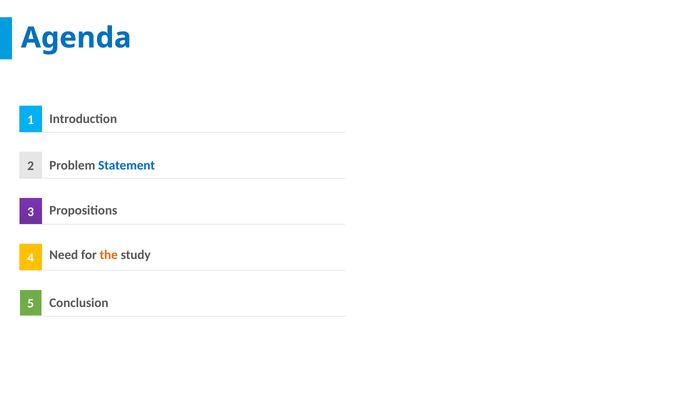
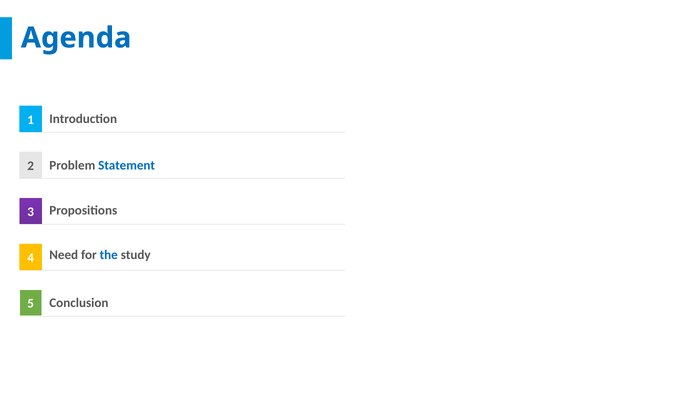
the colour: orange -> blue
